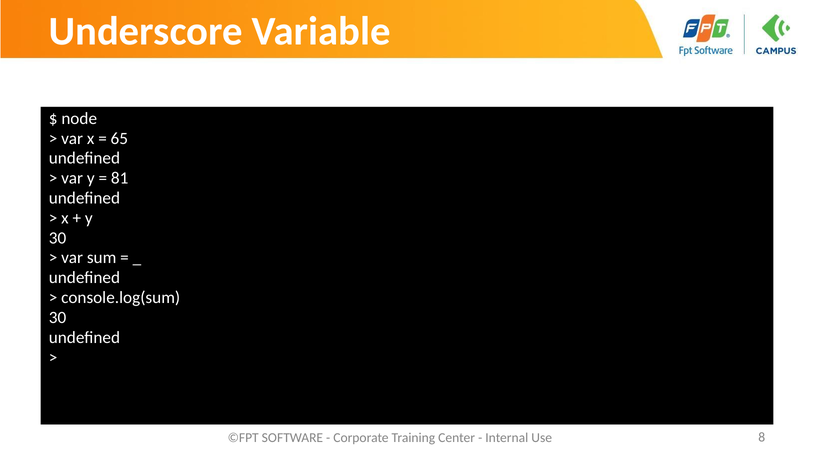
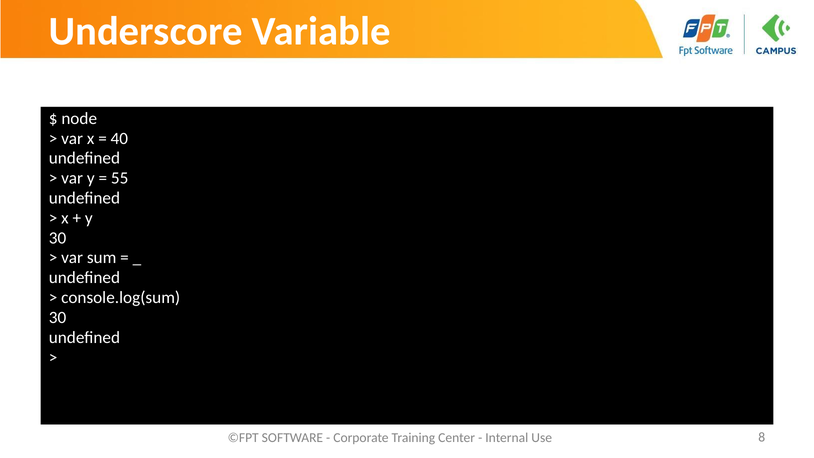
65: 65 -> 40
81: 81 -> 55
